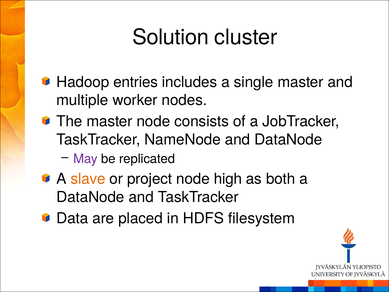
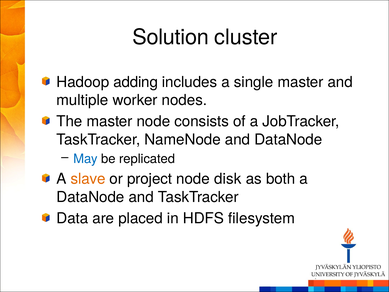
entries: entries -> adding
May colour: purple -> blue
high: high -> disk
